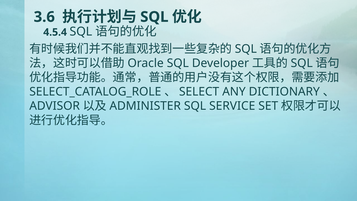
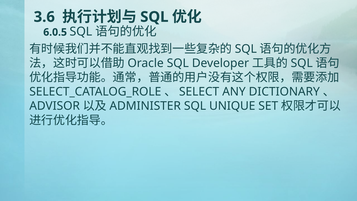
4.5.4: 4.5.4 -> 6.0.5
SERVICE: SERVICE -> UNIQUE
